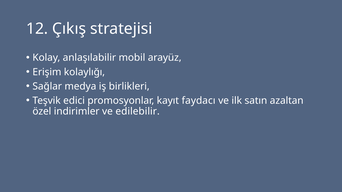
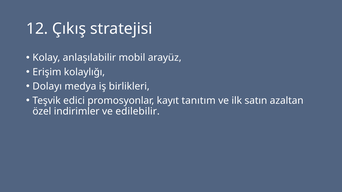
Sağlar: Sağlar -> Dolayı
faydacı: faydacı -> tanıtım
